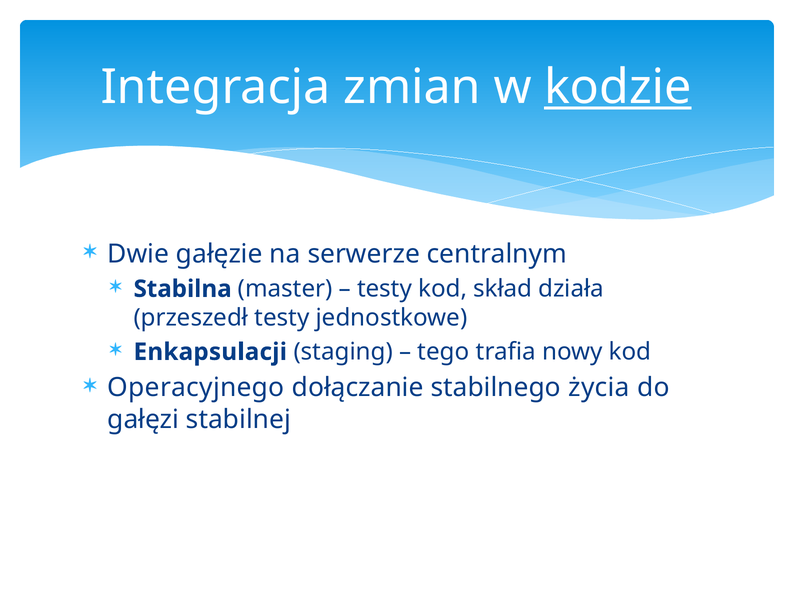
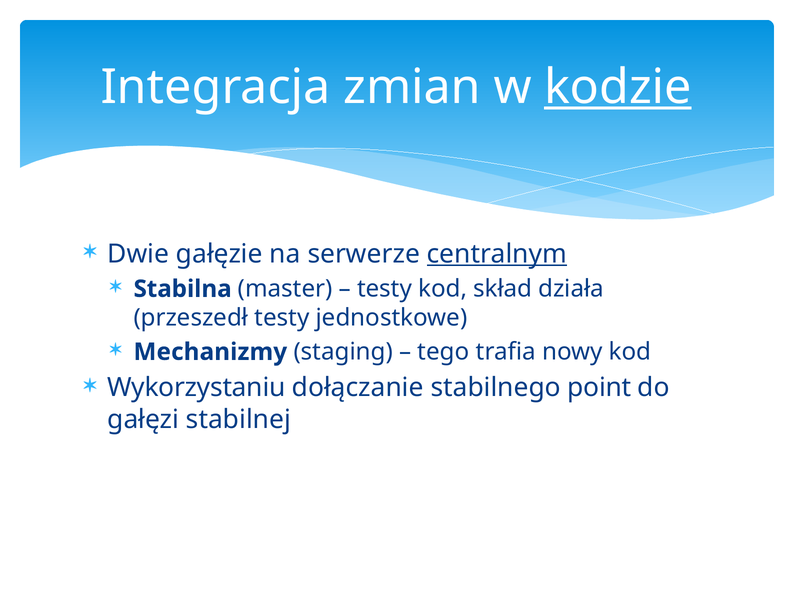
centralnym underline: none -> present
Enkapsulacji: Enkapsulacji -> Mechanizmy
Operacyjnego: Operacyjnego -> Wykorzystaniu
życia: życia -> point
